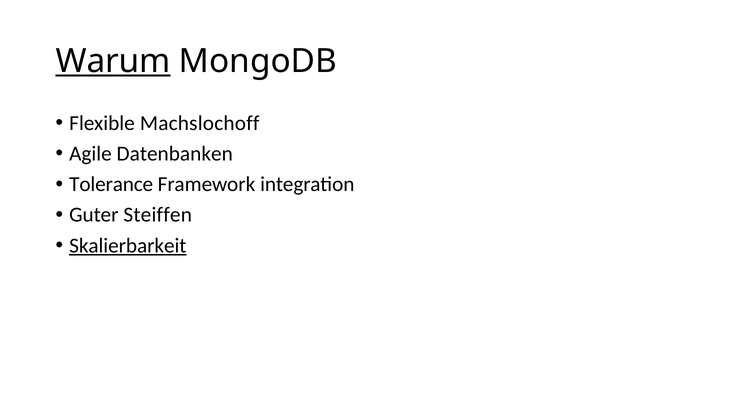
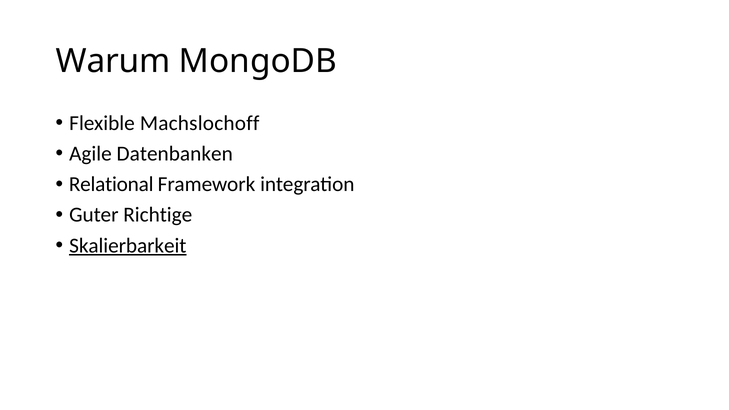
Warum underline: present -> none
Tolerance: Tolerance -> Relational
Steiffen: Steiffen -> Richtige
